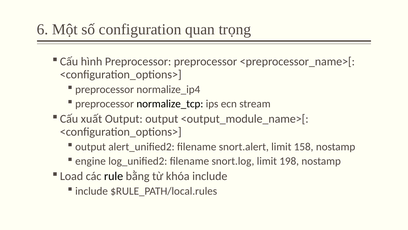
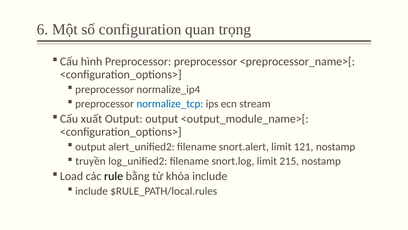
normalize_tcp colour: black -> blue
158: 158 -> 121
engine: engine -> truyền
198: 198 -> 215
